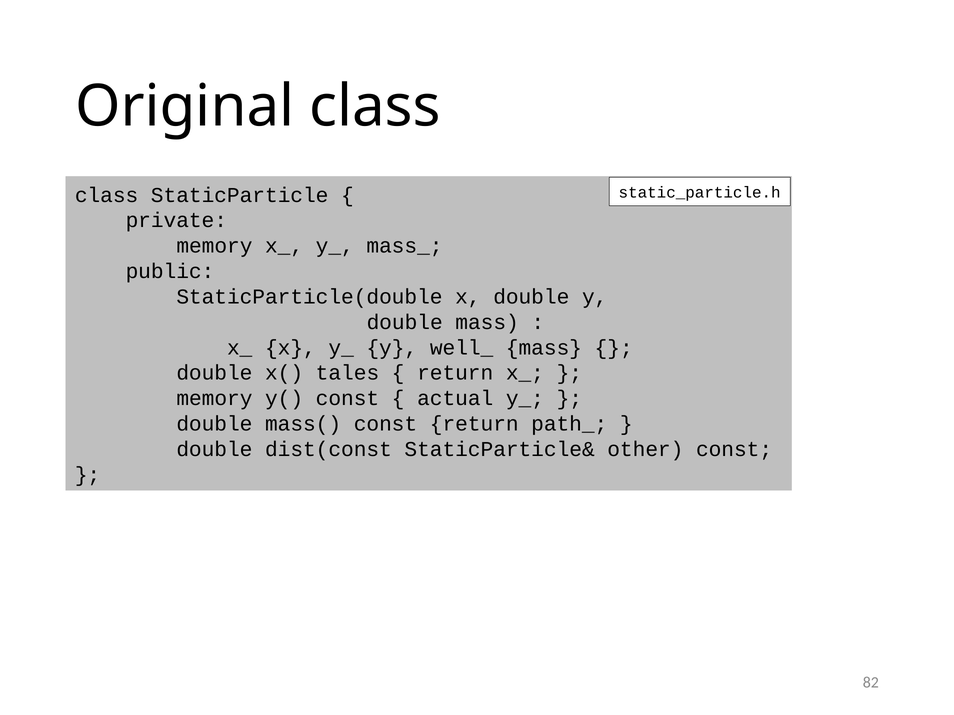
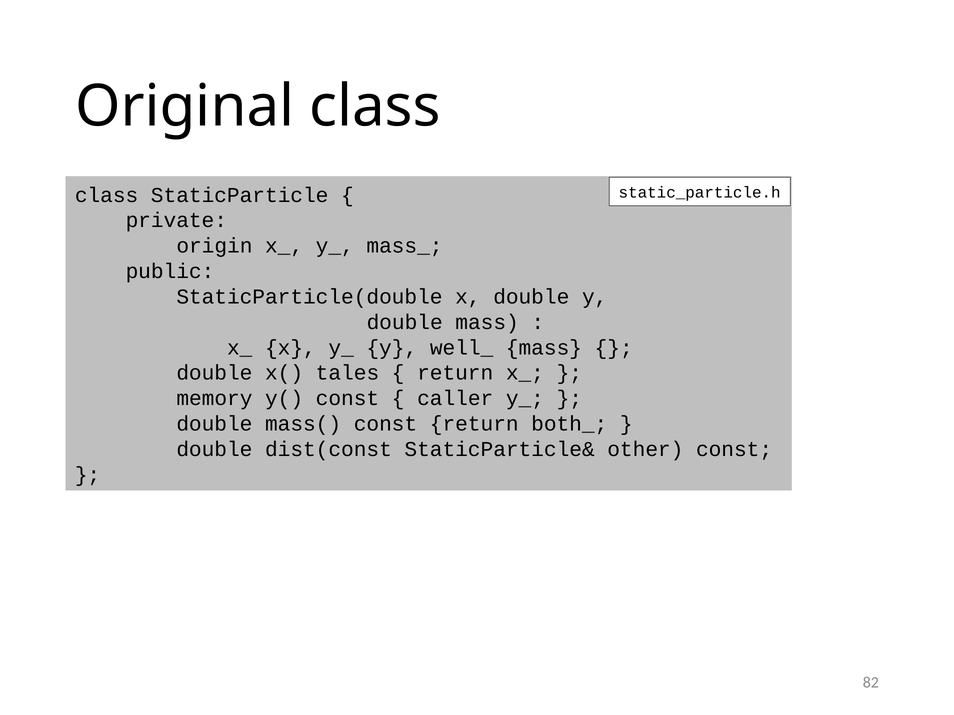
memory at (214, 246): memory -> origin
actual: actual -> caller
path_: path_ -> both_
